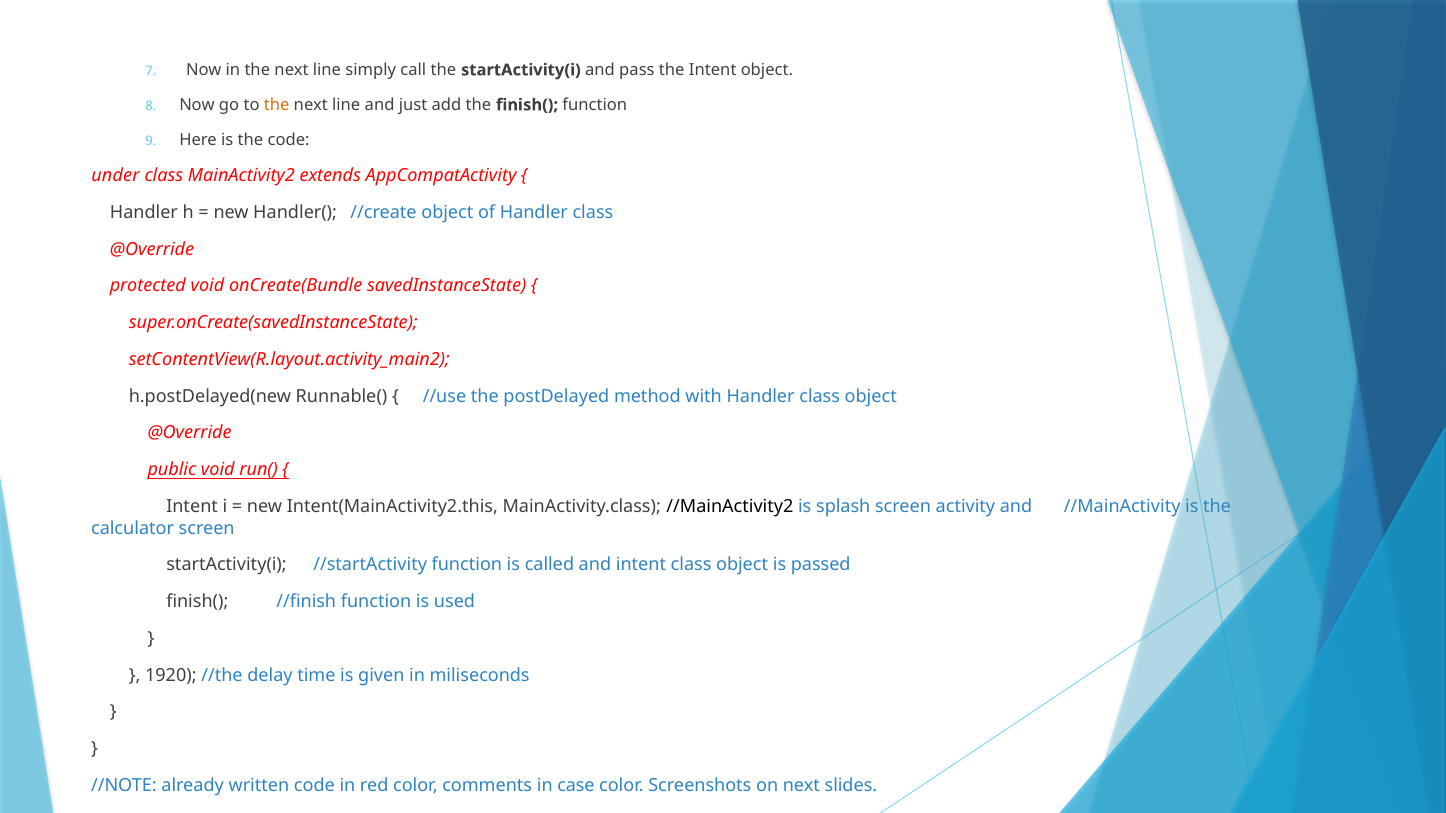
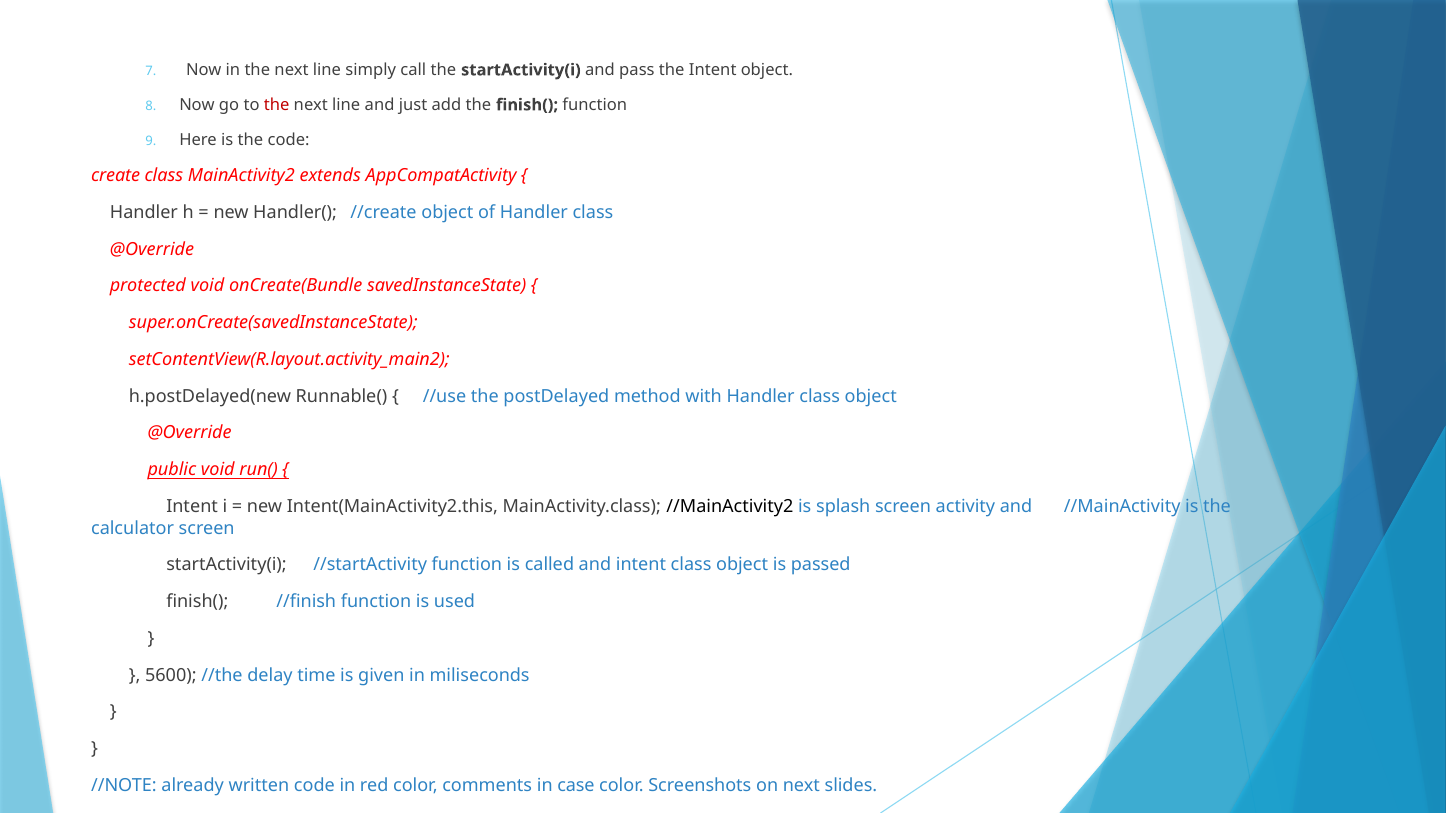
the at (277, 105) colour: orange -> red
under: under -> create
1920: 1920 -> 5600
